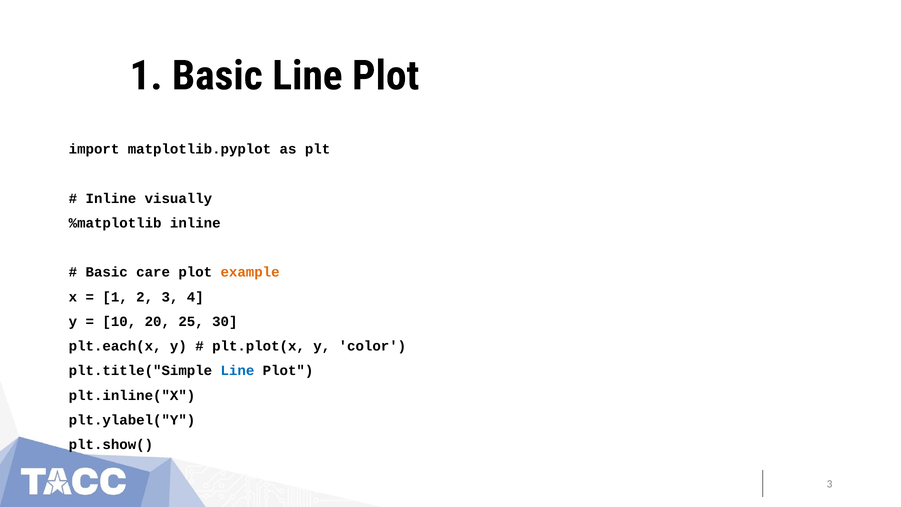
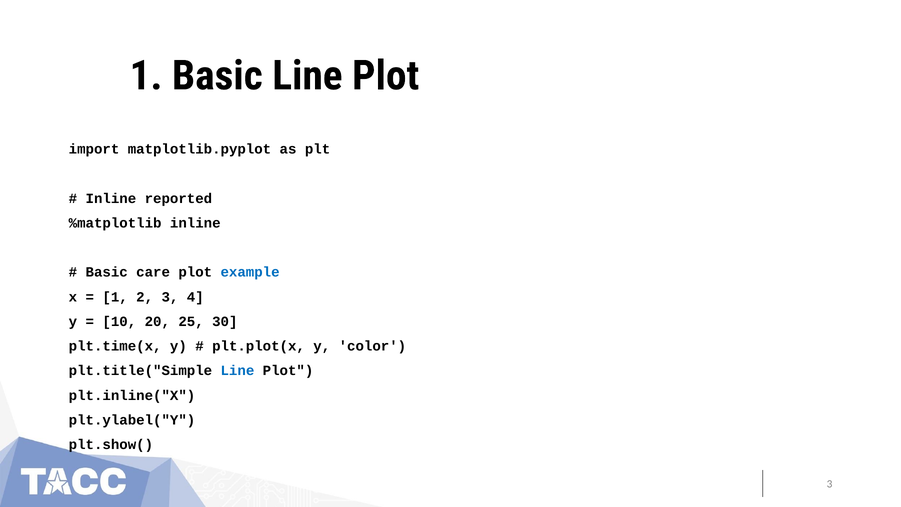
visually: visually -> reported
example colour: orange -> blue
plt.each(x: plt.each(x -> plt.time(x
